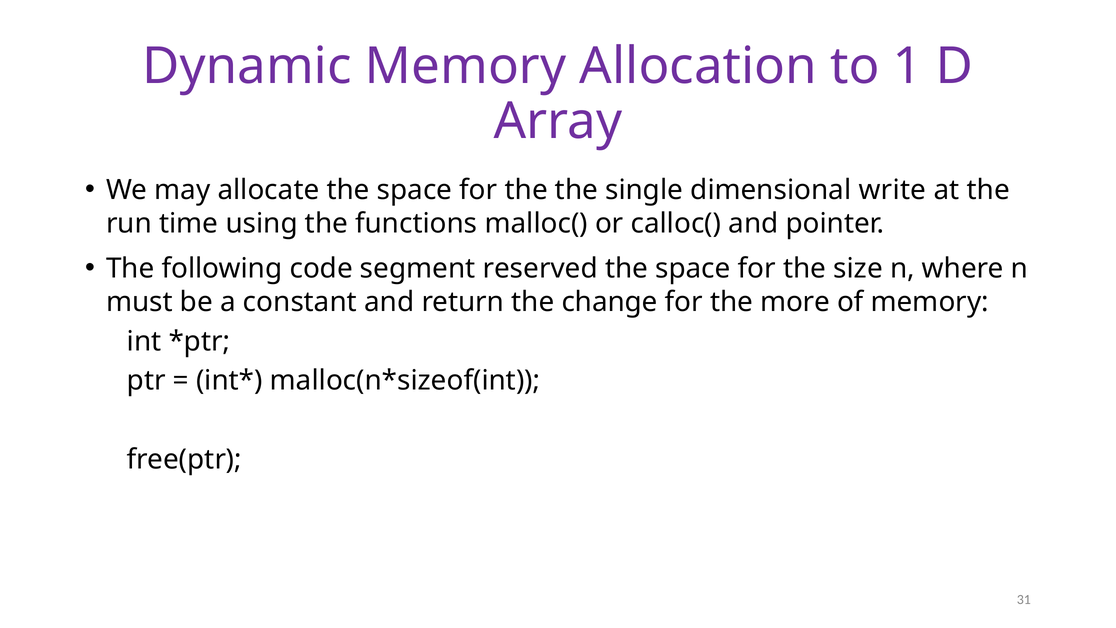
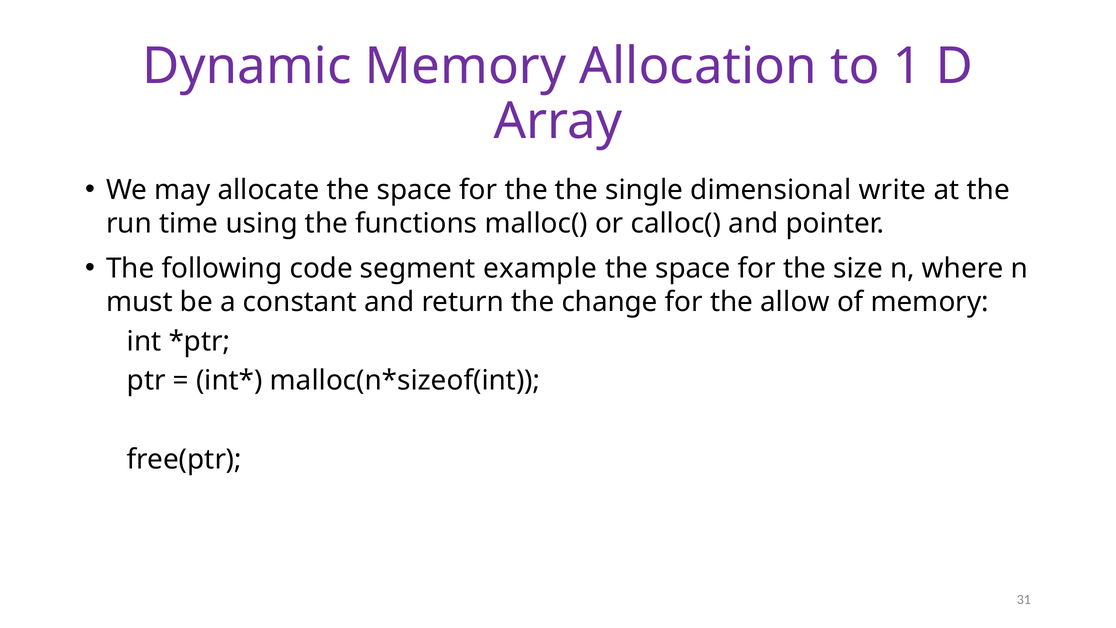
reserved: reserved -> example
more: more -> allow
